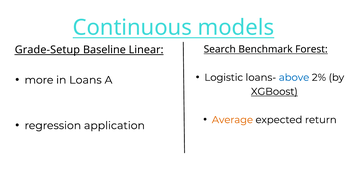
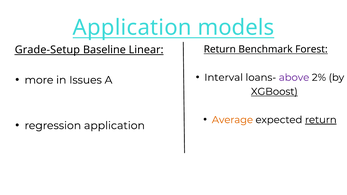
Continuous at (132, 28): Continuous -> Application
Search at (220, 49): Search -> Return
Logistic: Logistic -> Interval
above colour: blue -> purple
Loans: Loans -> Issues
return at (321, 120) underline: none -> present
